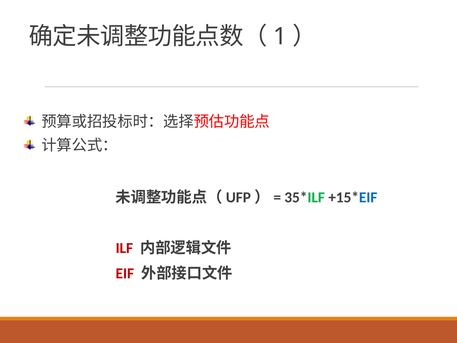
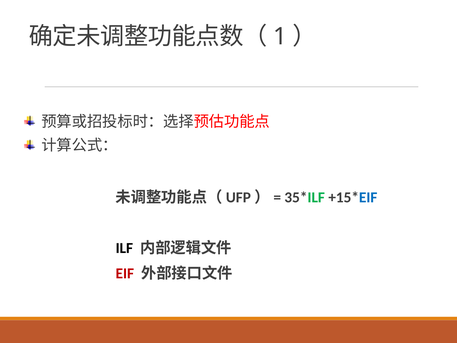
ILF colour: red -> black
